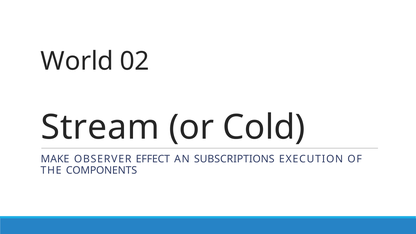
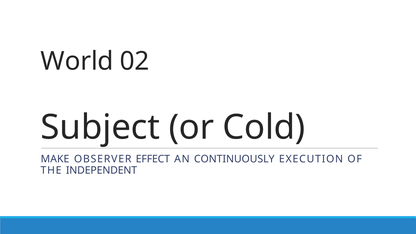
Stream: Stream -> Subject
SUBSCRIPTIONS: SUBSCRIPTIONS -> CONTINUOUSLY
COMPONENTS: COMPONENTS -> INDEPENDENT
